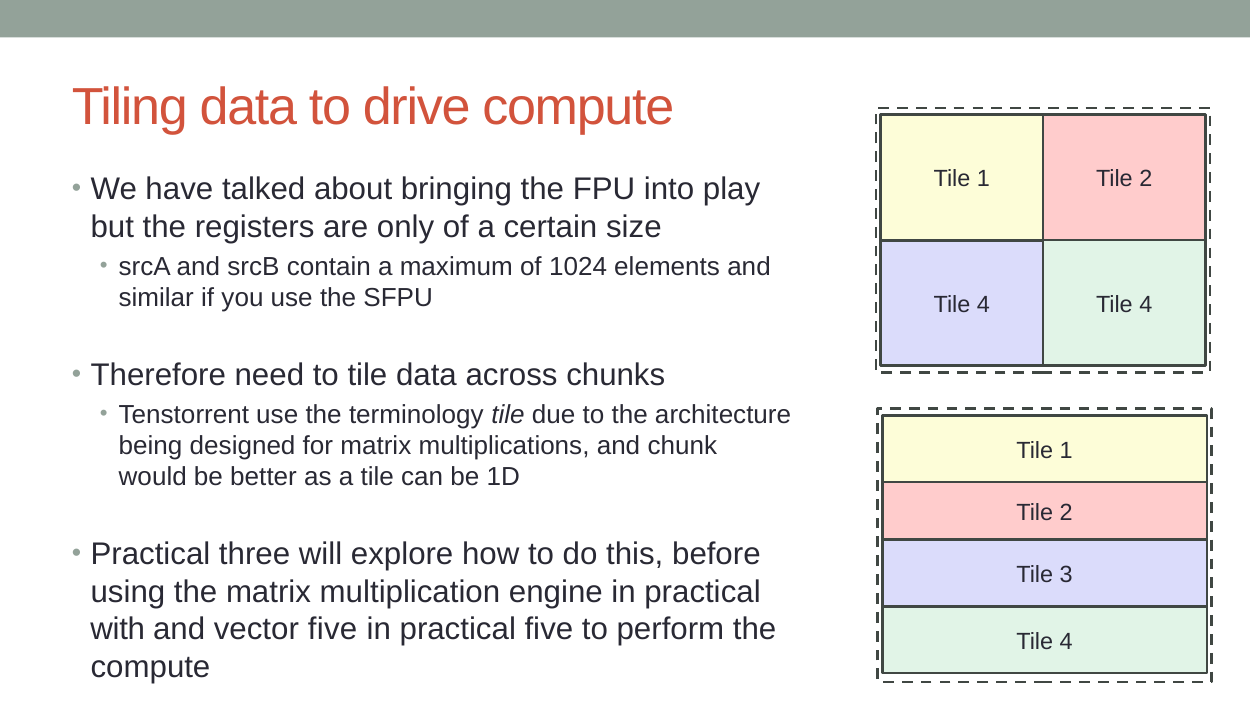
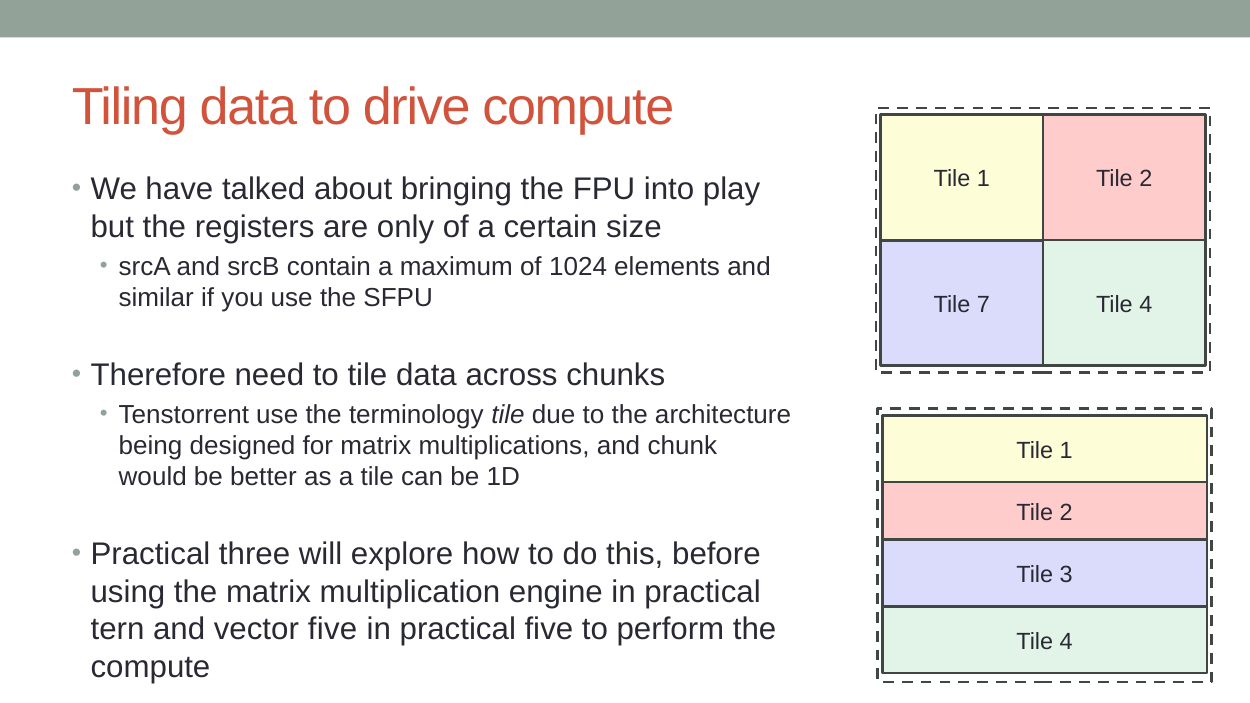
4 at (983, 305): 4 -> 7
with: with -> tern
